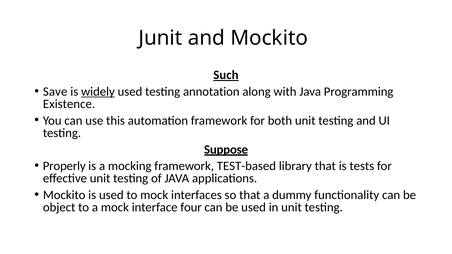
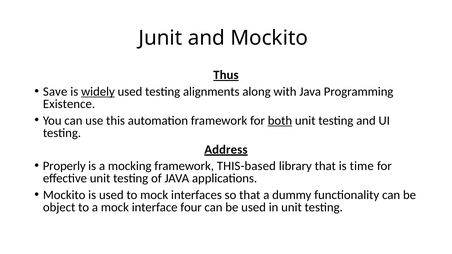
Such: Such -> Thus
annotation: annotation -> alignments
both underline: none -> present
Suppose: Suppose -> Address
TEST-based: TEST-based -> THIS-based
tests: tests -> time
